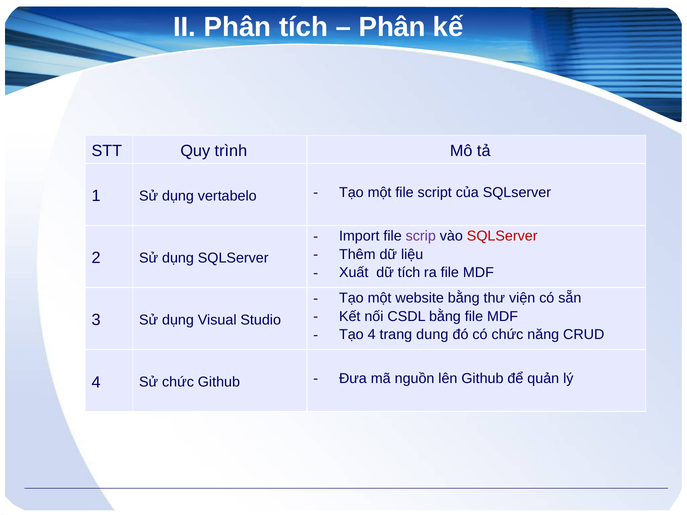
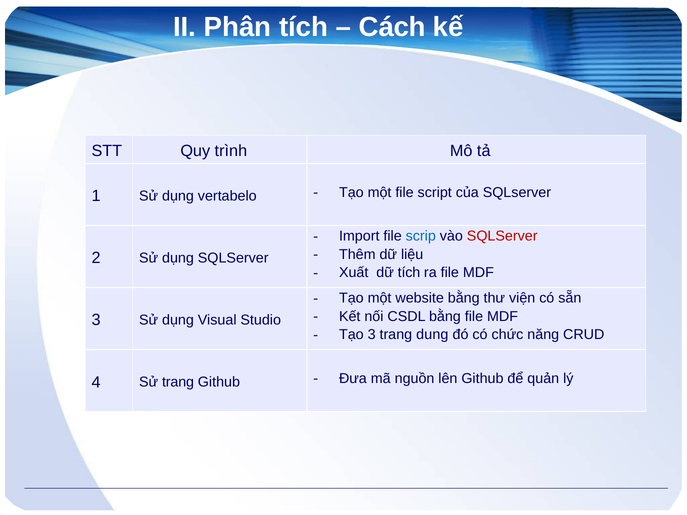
Phân at (392, 27): Phân -> Cách
scrip colour: purple -> blue
Tạo 4: 4 -> 3
Sử chức: chức -> trang
